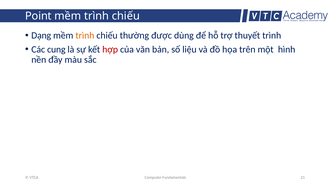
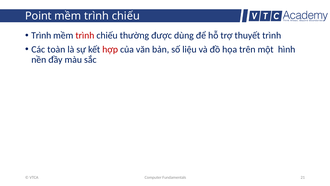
Dạng at (41, 35): Dạng -> Trình
trình at (85, 35) colour: orange -> red
cung: cung -> toàn
